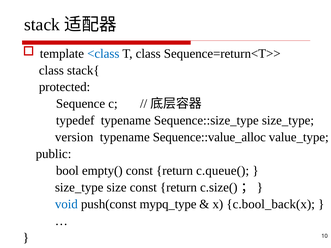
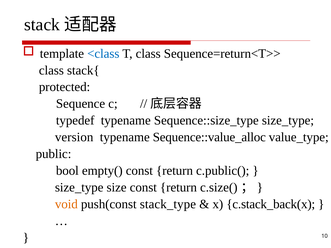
c.queue(: c.queue( -> c.public(
void colour: blue -> orange
mypq_type: mypq_type -> stack_type
c.bool_back(x: c.bool_back(x -> c.stack_back(x
